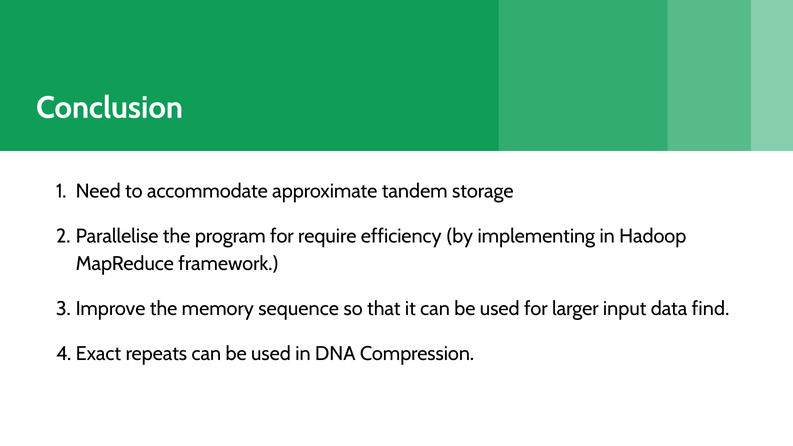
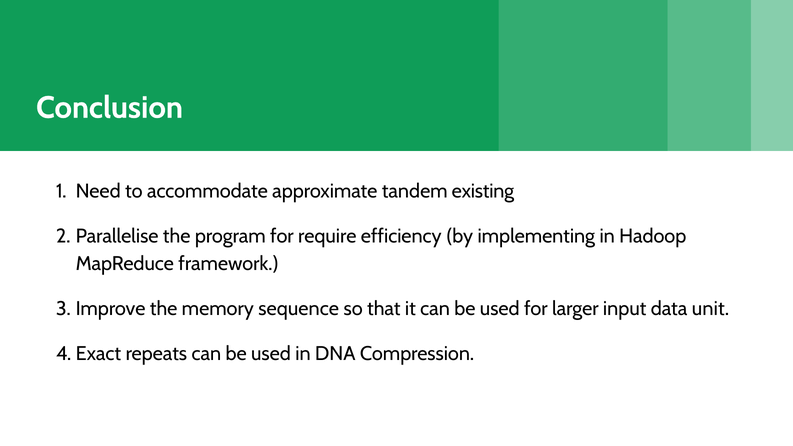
storage: storage -> existing
find: find -> unit
